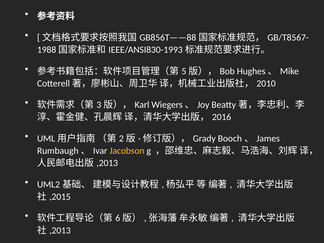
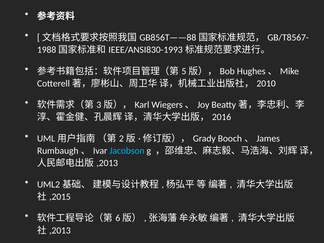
Jacobson colour: yellow -> light blue
